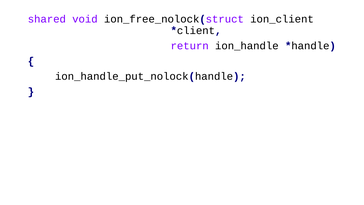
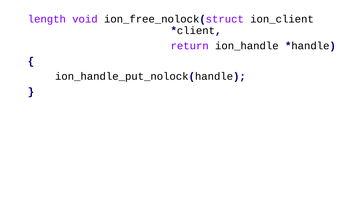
shared: shared -> length
